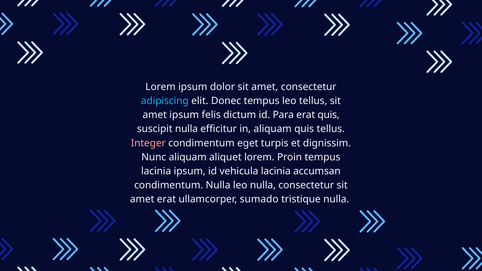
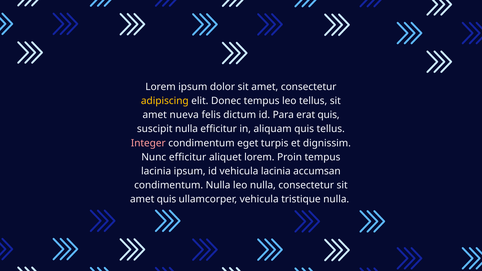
adipiscing colour: light blue -> yellow
amet ipsum: ipsum -> nueva
Nunc aliquam: aliquam -> efficitur
amet erat: erat -> quis
ullamcorper sumado: sumado -> vehicula
